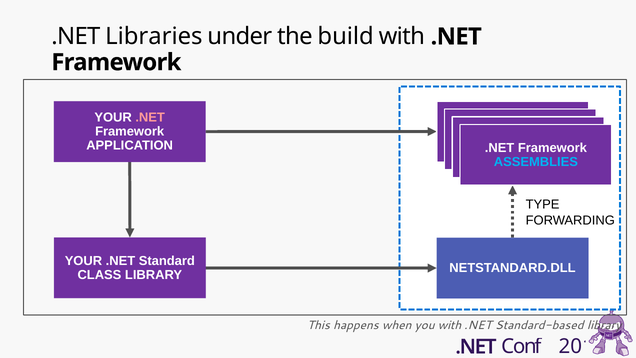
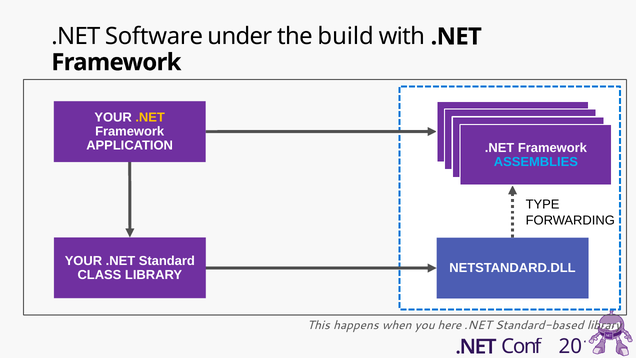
Libraries: Libraries -> Software
.NET at (150, 117) colour: pink -> yellow
you with: with -> here
